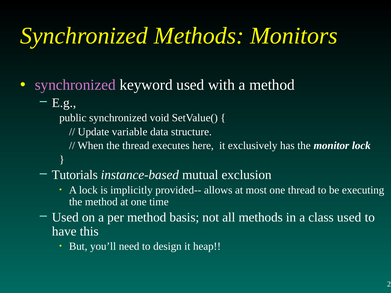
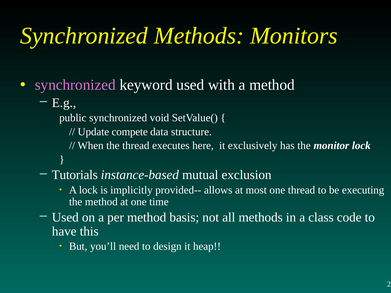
variable: variable -> compete
class used: used -> code
